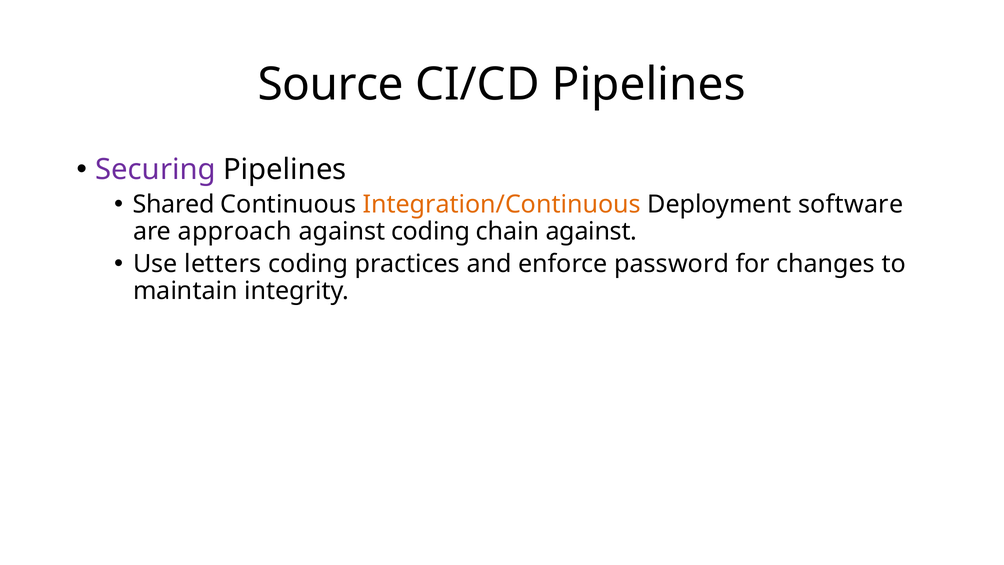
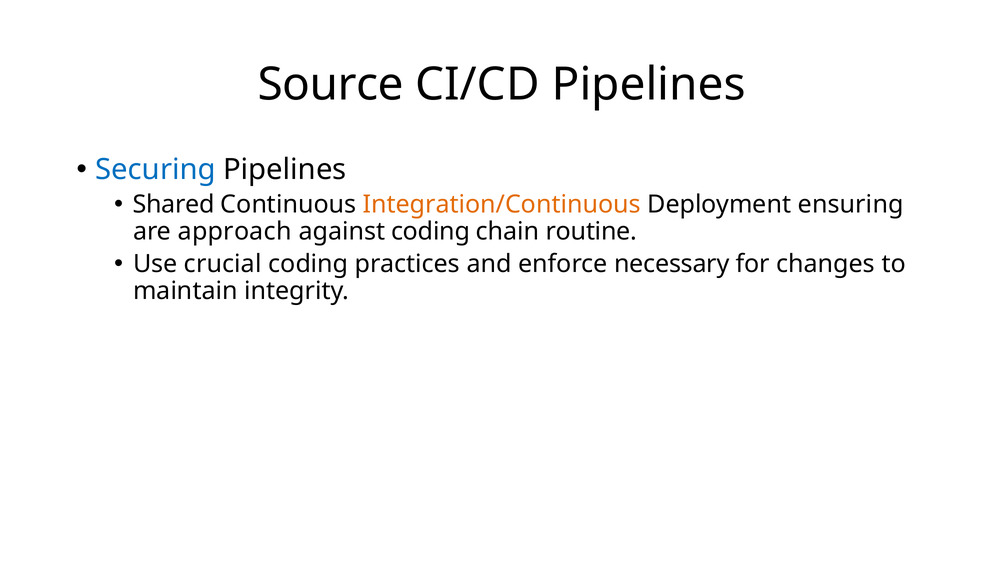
Securing colour: purple -> blue
software: software -> ensuring
chain against: against -> routine
letters: letters -> crucial
password: password -> necessary
